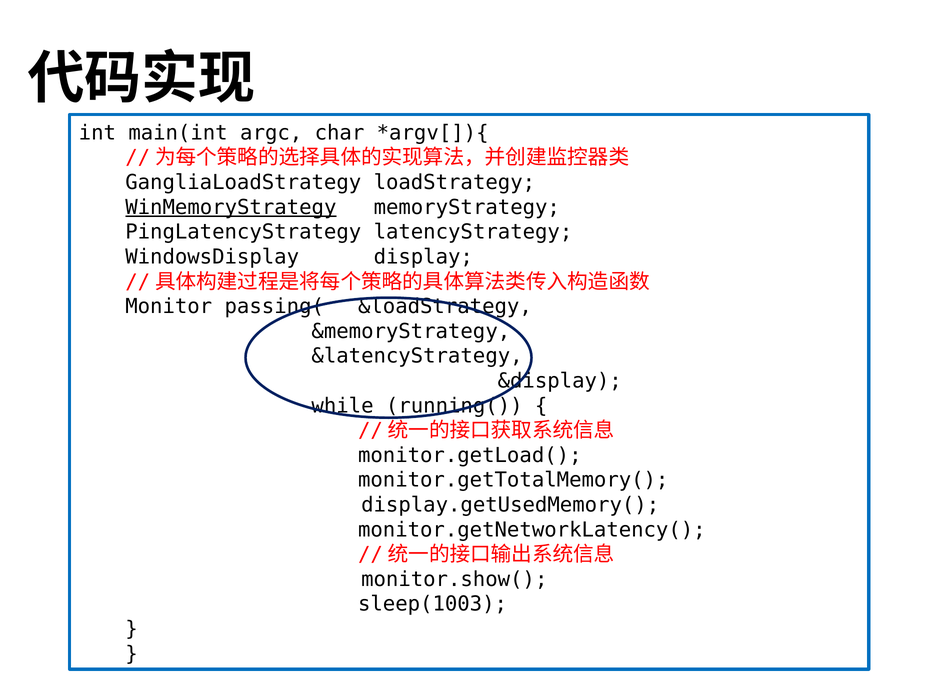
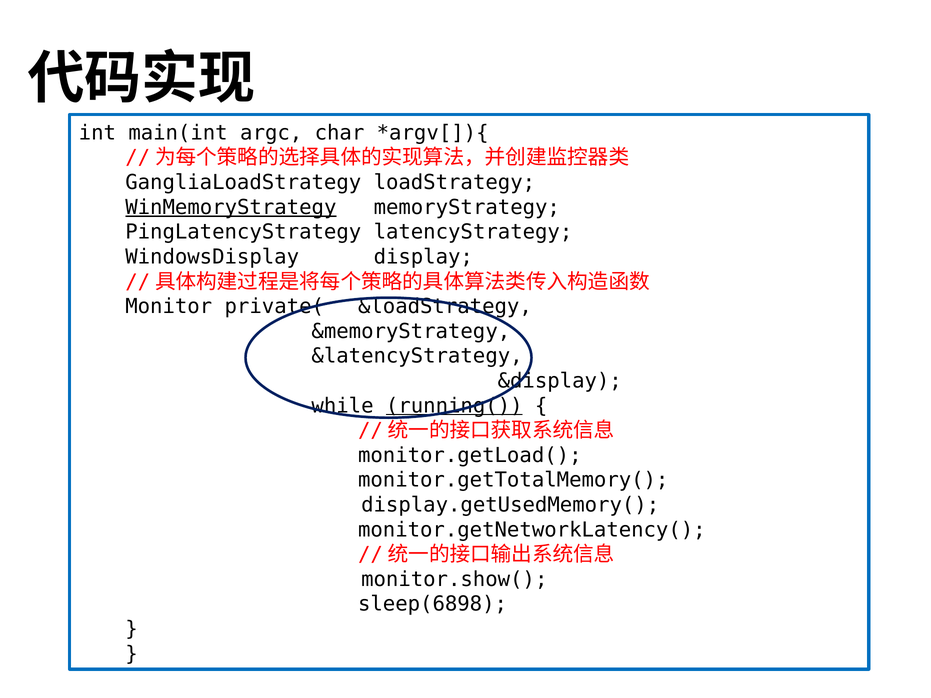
passing(: passing( -> private(
running( underline: none -> present
sleep(1003: sleep(1003 -> sleep(6898
